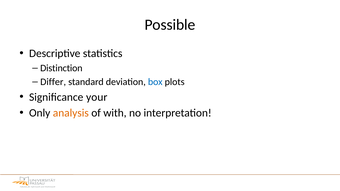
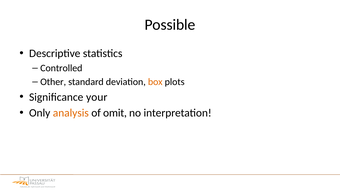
Distinction: Distinction -> Controlled
Differ: Differ -> Other
box colour: blue -> orange
with: with -> omit
